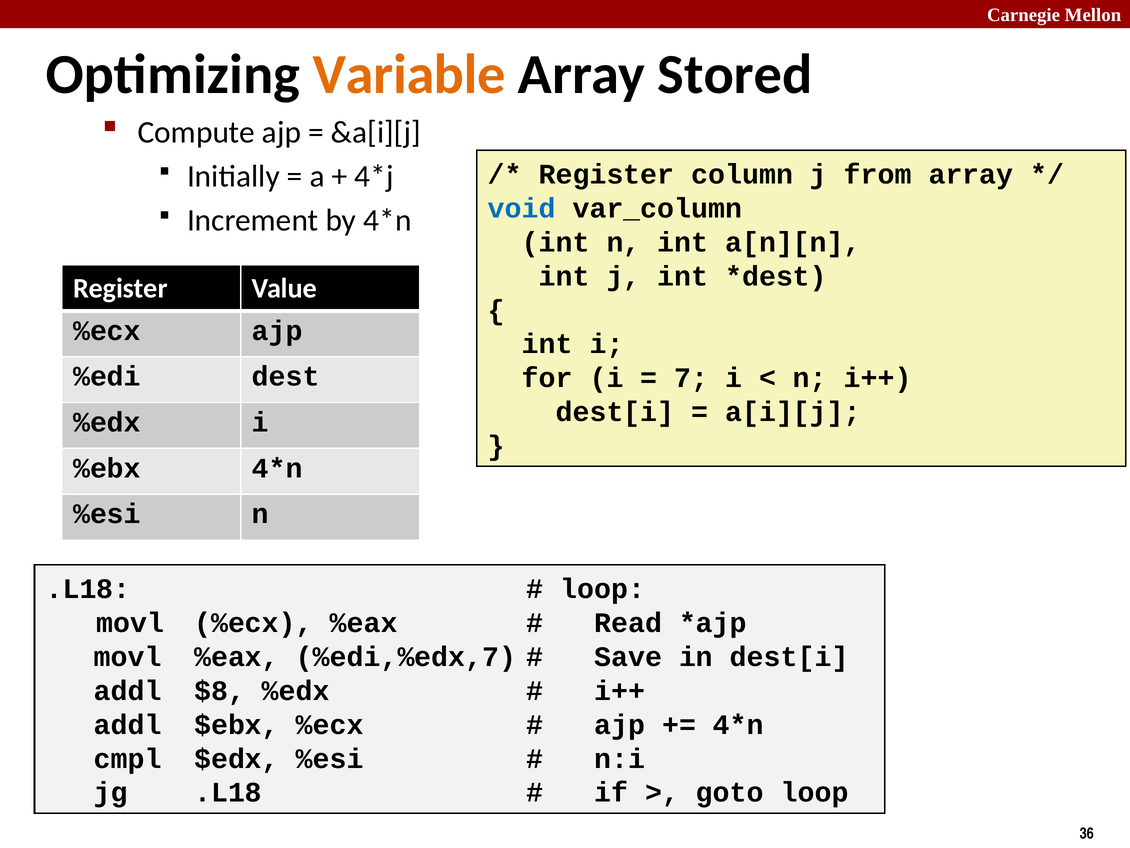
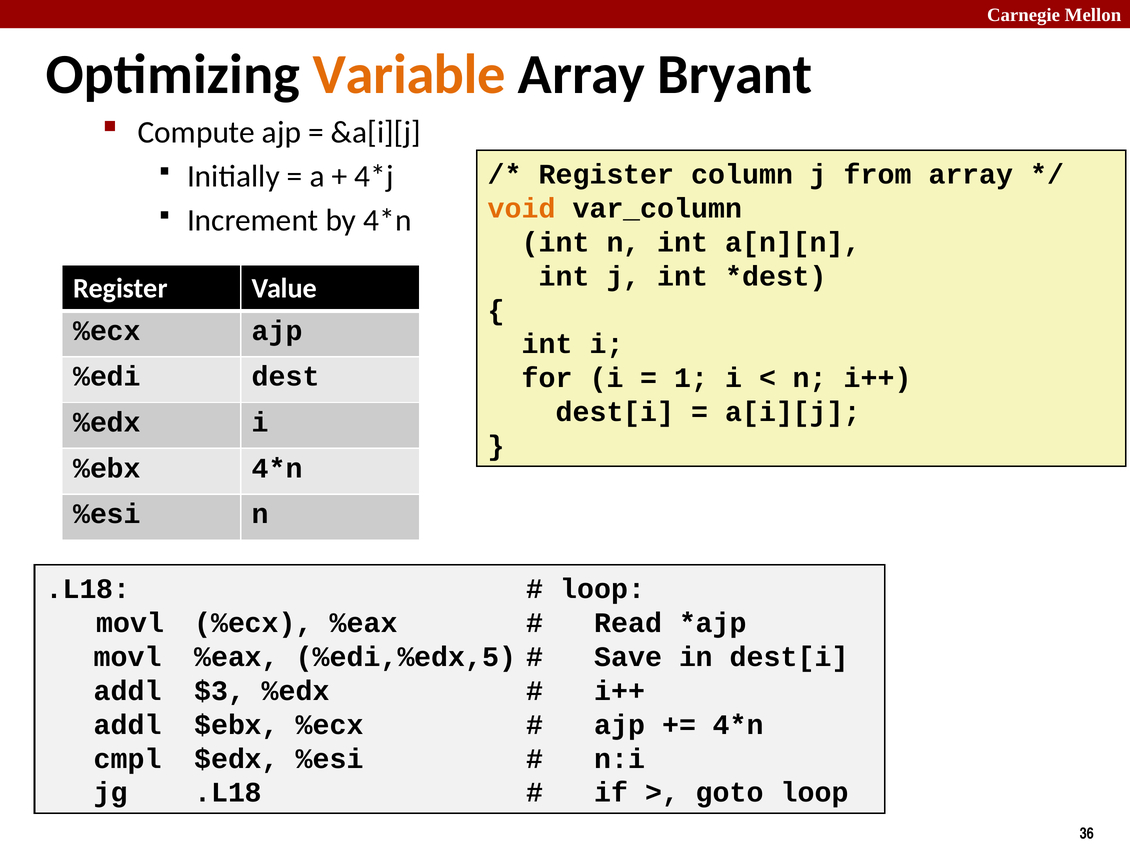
Stored: Stored -> Bryant
void colour: blue -> orange
7: 7 -> 1
%edi,%edx,7: %edi,%edx,7 -> %edi,%edx,5
$8: $8 -> $3
